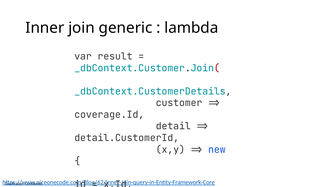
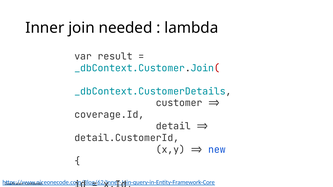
generic: generic -> needed
